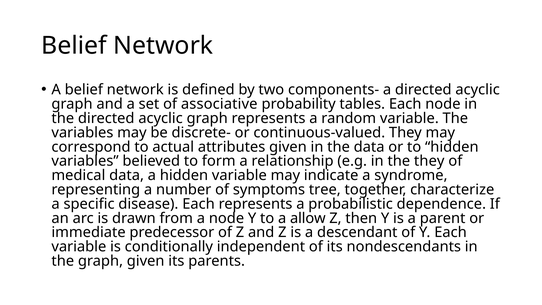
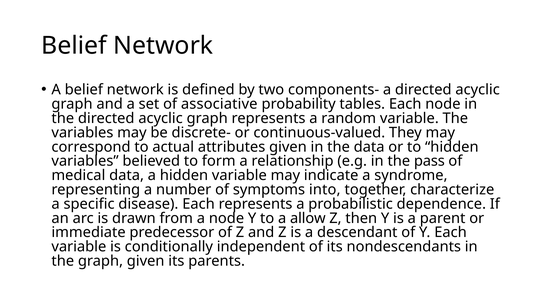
the they: they -> pass
tree: tree -> into
